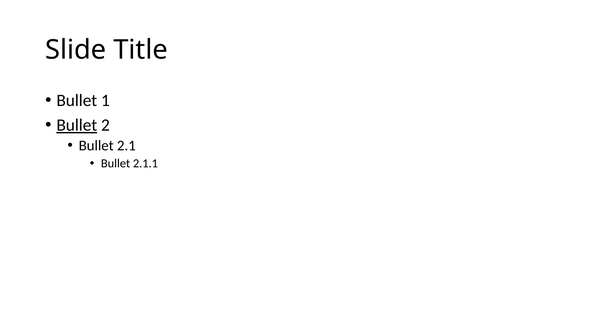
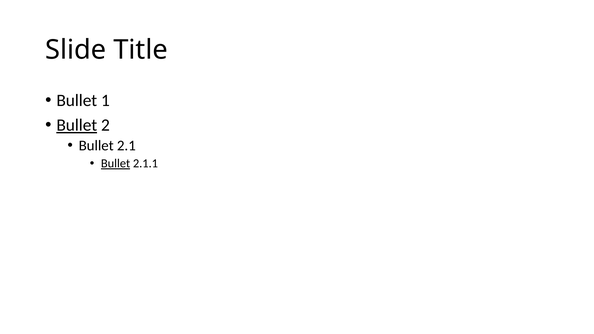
Bullet at (116, 164) underline: none -> present
